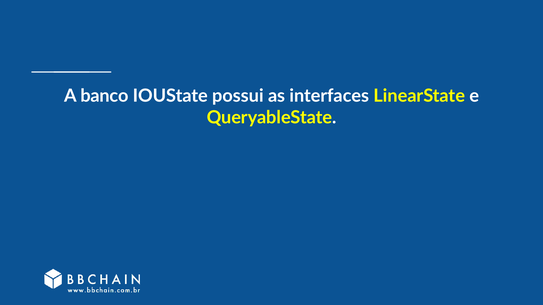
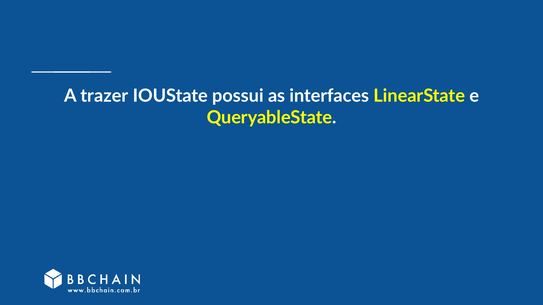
banco: banco -> trazer
